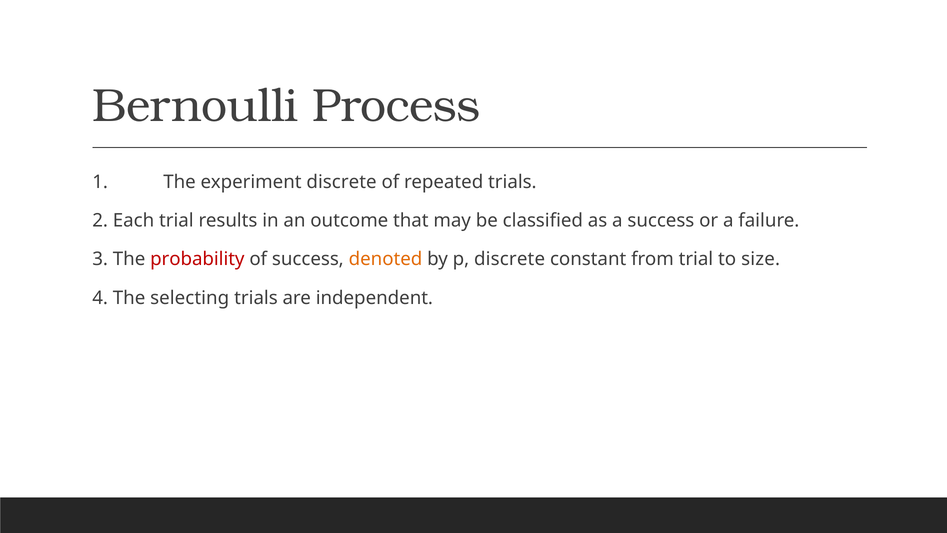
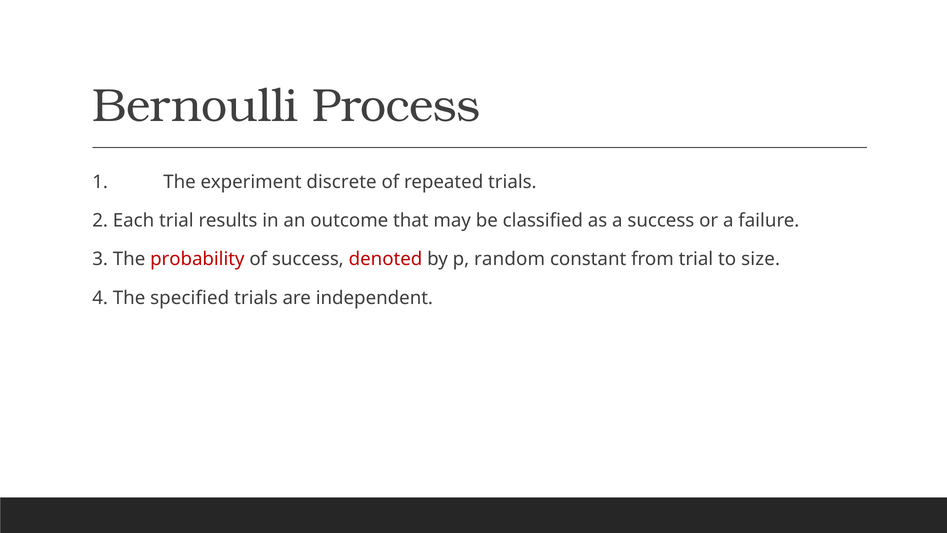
denoted colour: orange -> red
p discrete: discrete -> random
selecting: selecting -> specified
